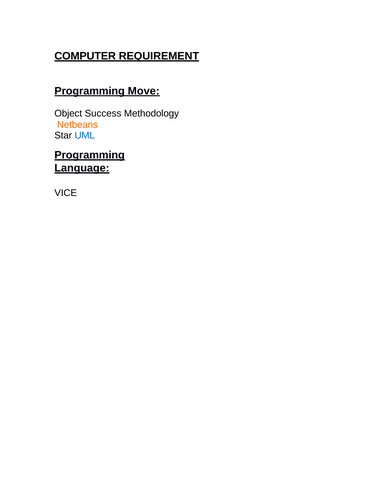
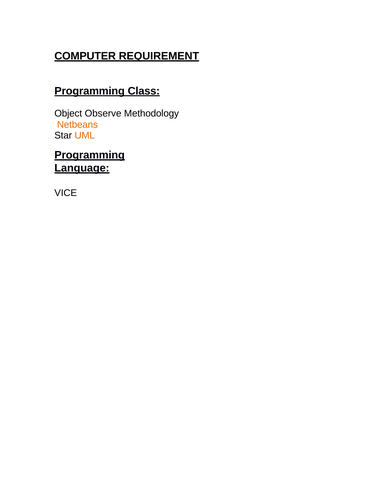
Move: Move -> Class
Success: Success -> Observe
UML colour: blue -> orange
